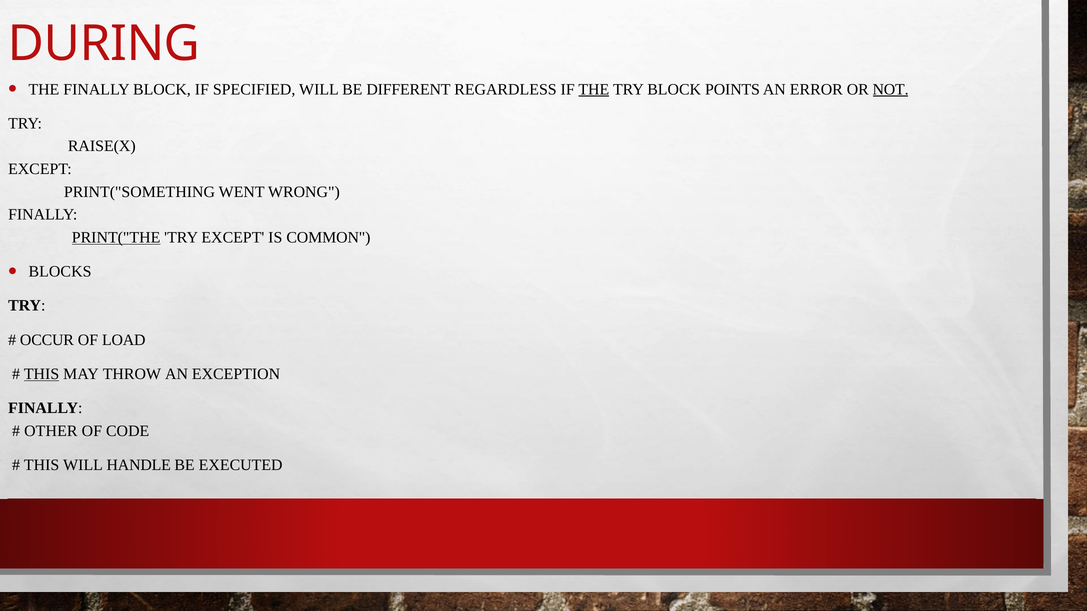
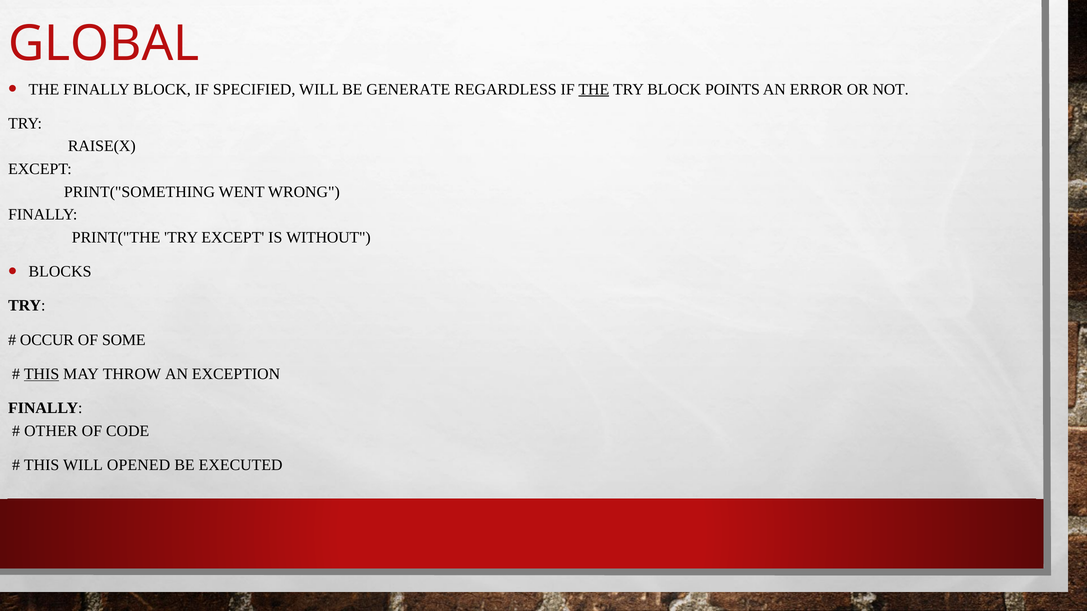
DURING: DURING -> GLOBAL
DIFFERENT: DIFFERENT -> GENERATE
NOT underline: present -> none
PRINT("THE underline: present -> none
COMMON: COMMON -> WITHOUT
LOAD: LOAD -> SOME
HANDLE: HANDLE -> OPENED
